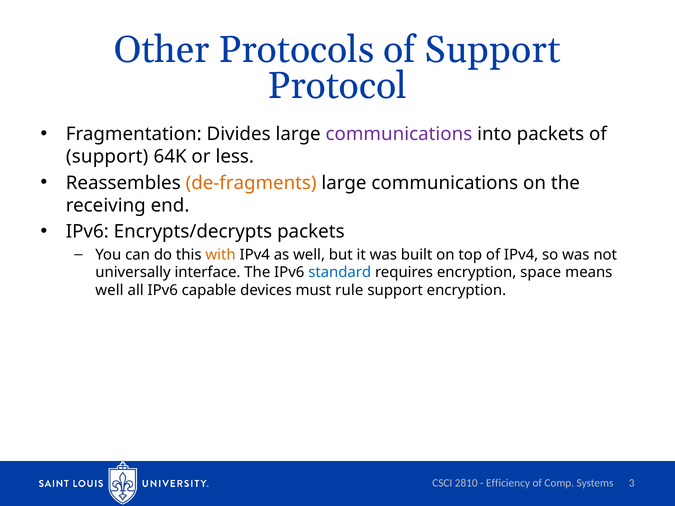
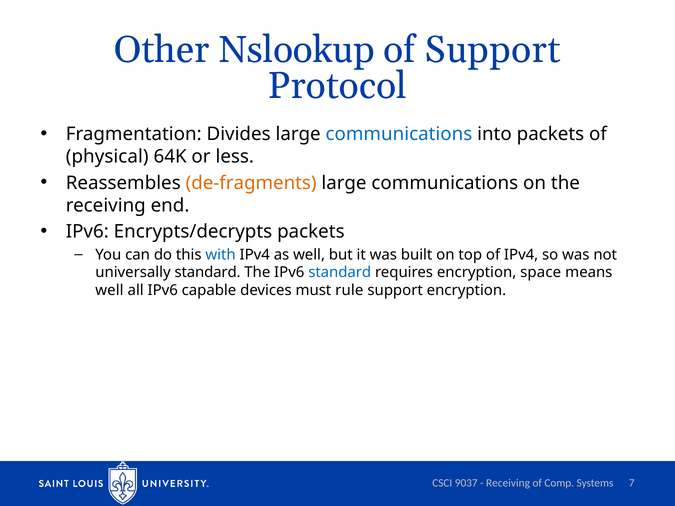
Protocols: Protocols -> Nslookup
communications at (399, 134) colour: purple -> blue
support at (107, 157): support -> physical
with colour: orange -> blue
universally interface: interface -> standard
2810: 2810 -> 9037
Efficiency at (508, 483): Efficiency -> Receiving
3: 3 -> 7
